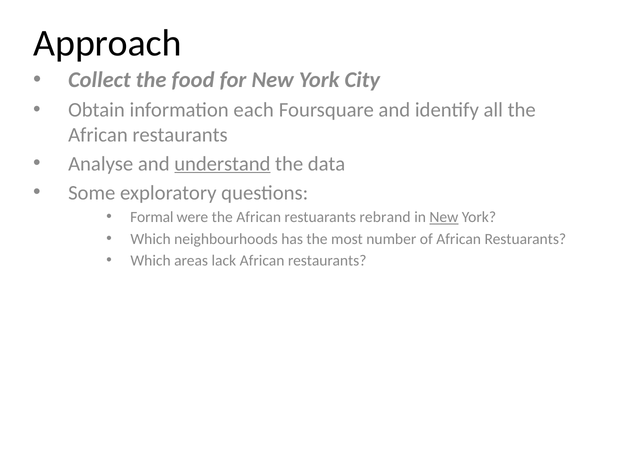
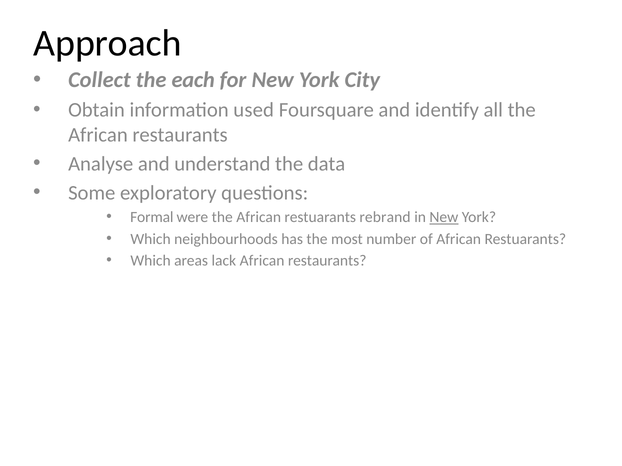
food: food -> each
each: each -> used
understand underline: present -> none
